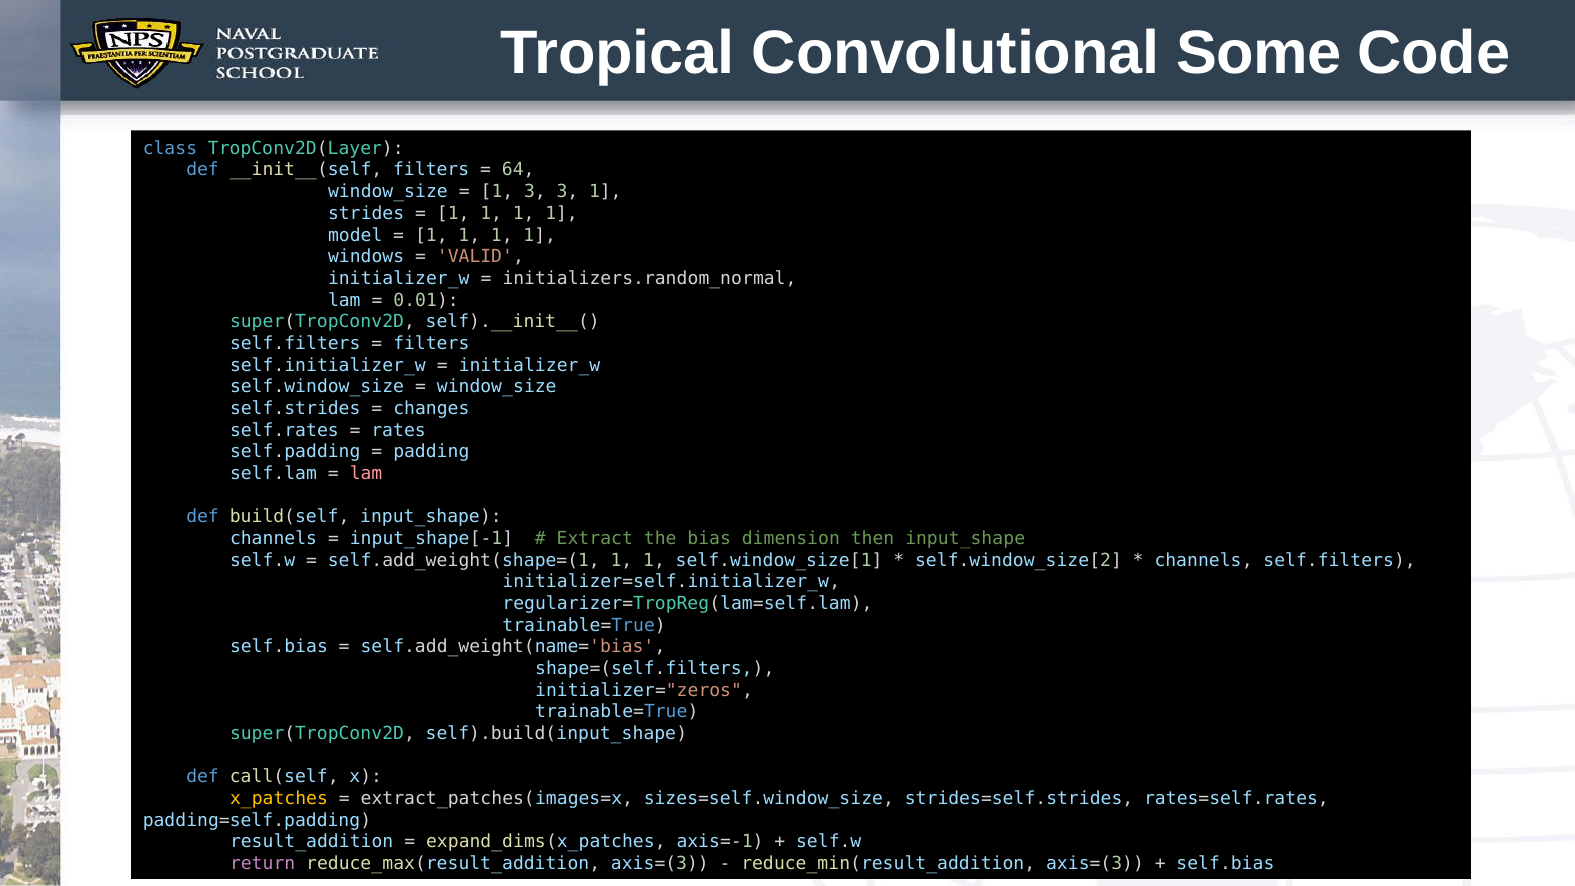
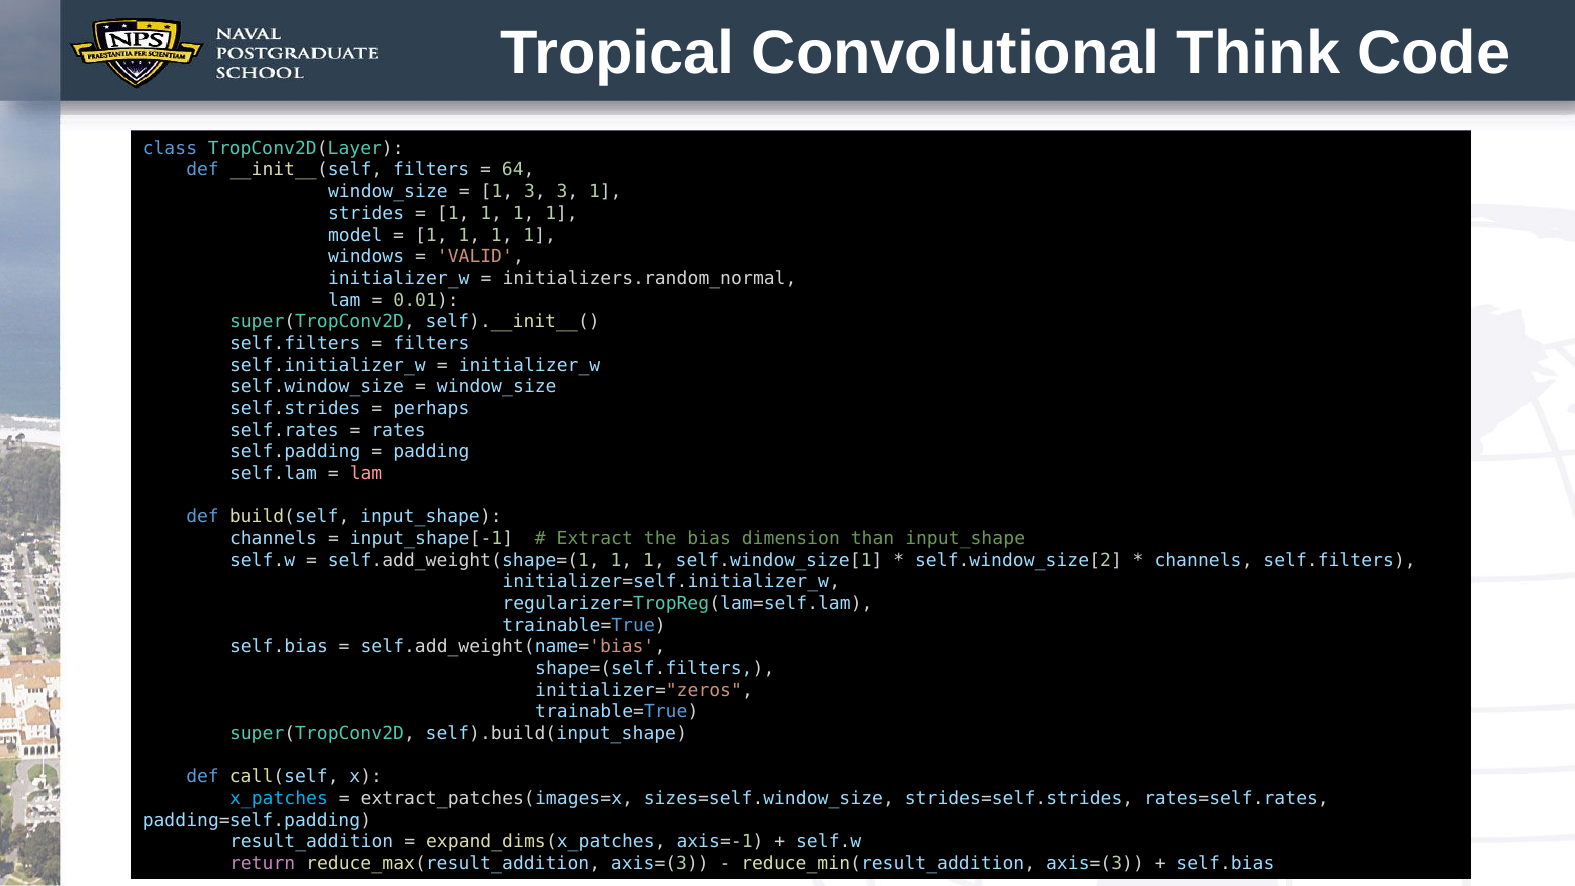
Some: Some -> Think
changes: changes -> perhaps
then: then -> than
x_patches colour: yellow -> light blue
